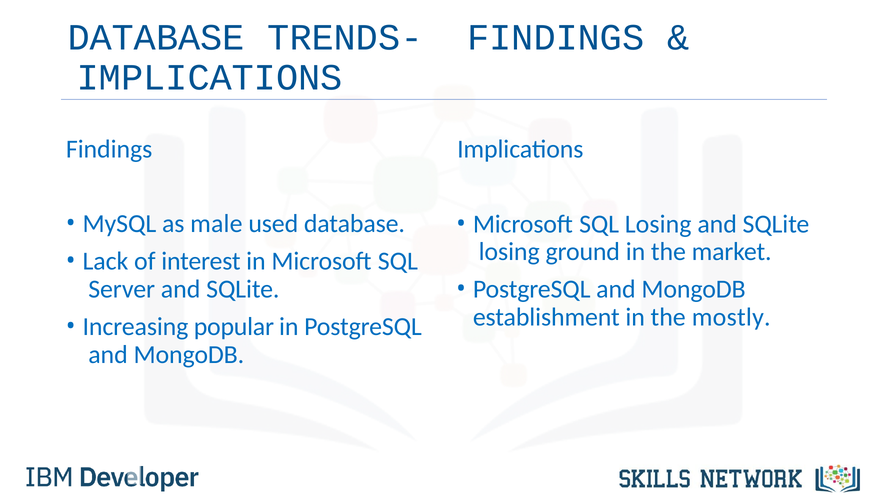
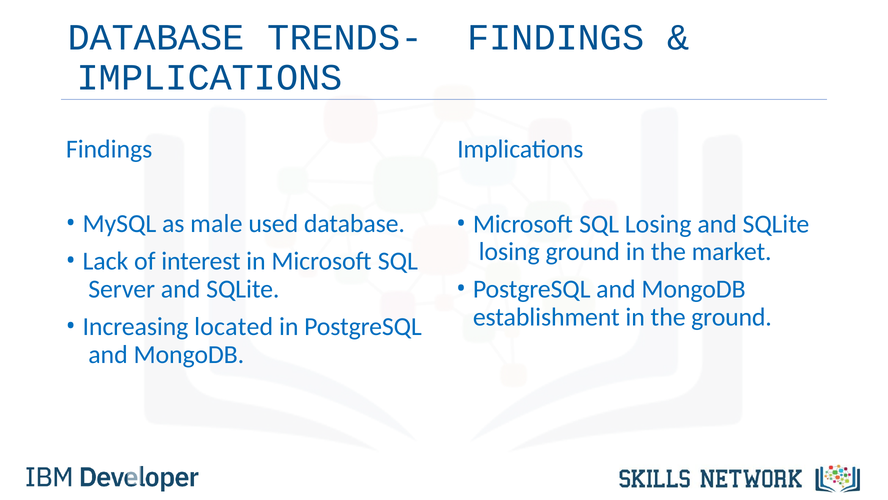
the mostly: mostly -> ground
popular: popular -> located
